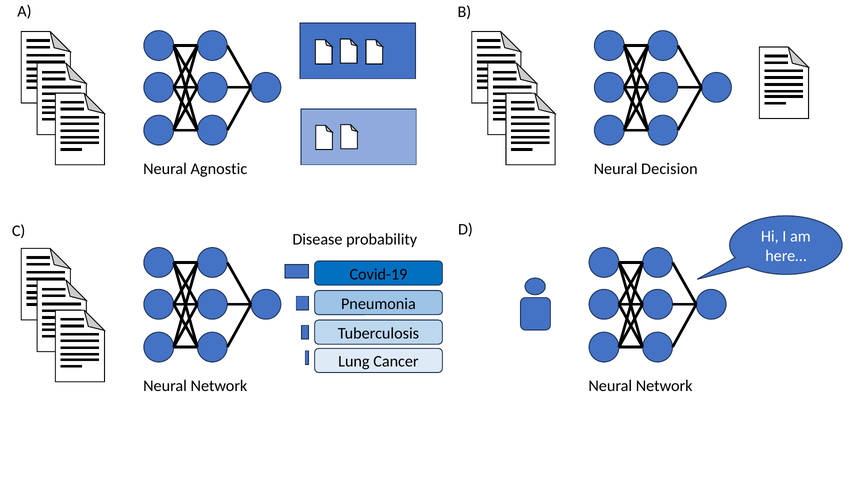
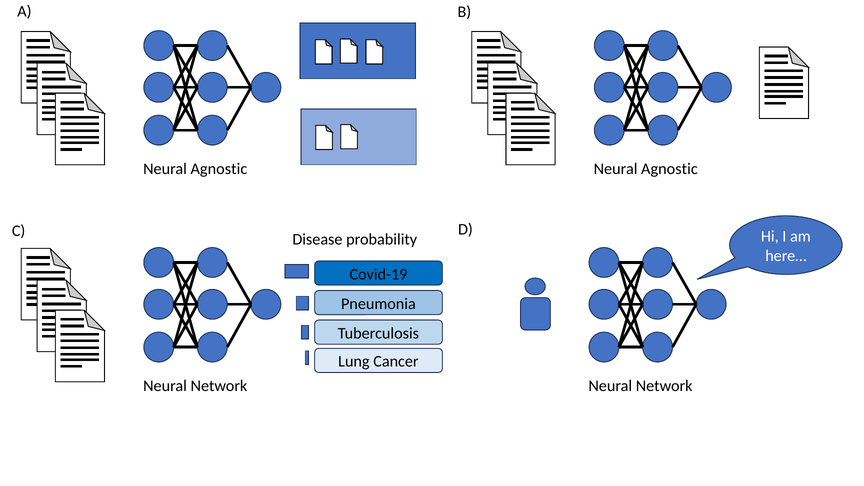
Decision at (669, 169): Decision -> Agnostic
